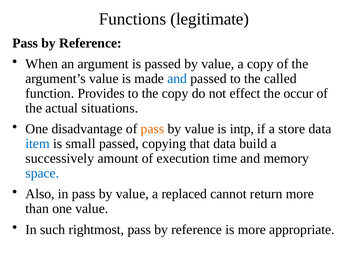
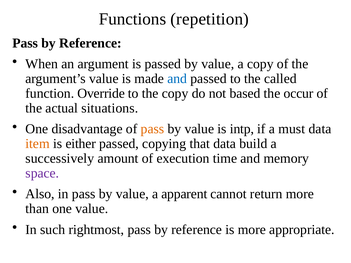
legitimate: legitimate -> repetition
Provides: Provides -> Override
effect: effect -> based
store: store -> must
item colour: blue -> orange
small: small -> either
space colour: blue -> purple
replaced: replaced -> apparent
